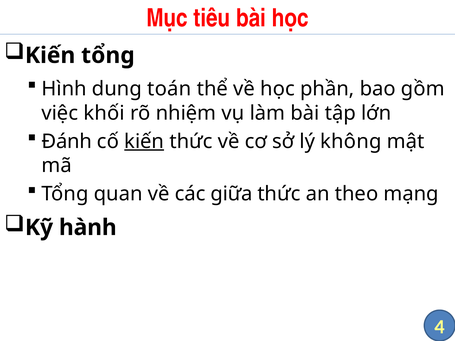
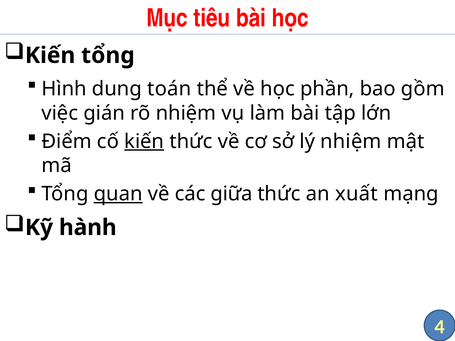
khối: khối -> gián
Đánh: Đánh -> Điểm
lý không: không -> nhiệm
quan underline: none -> present
theo: theo -> xuất
